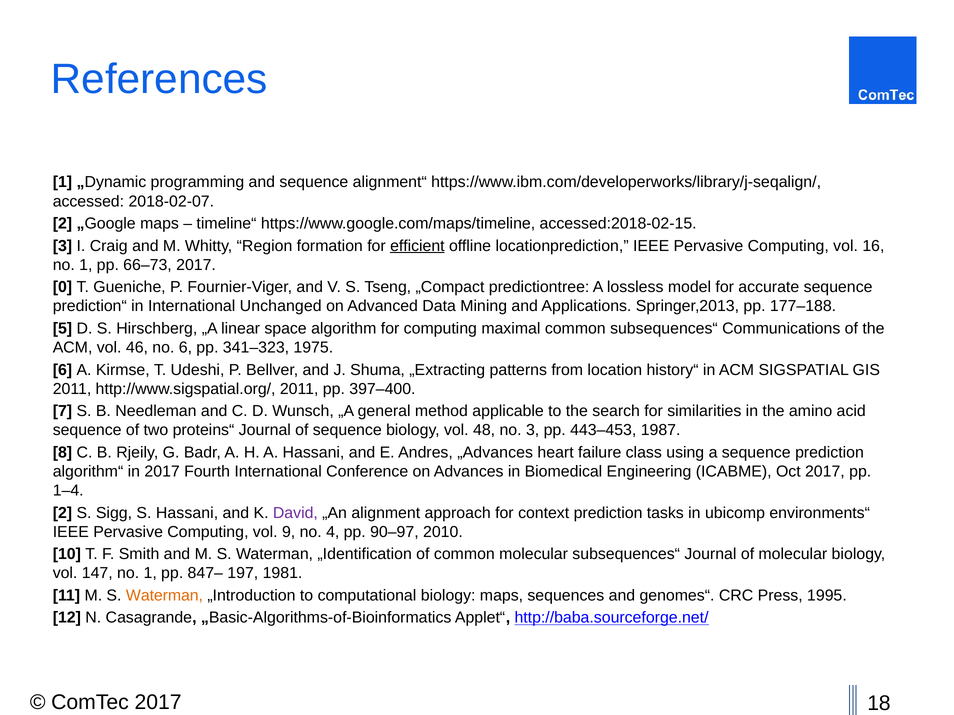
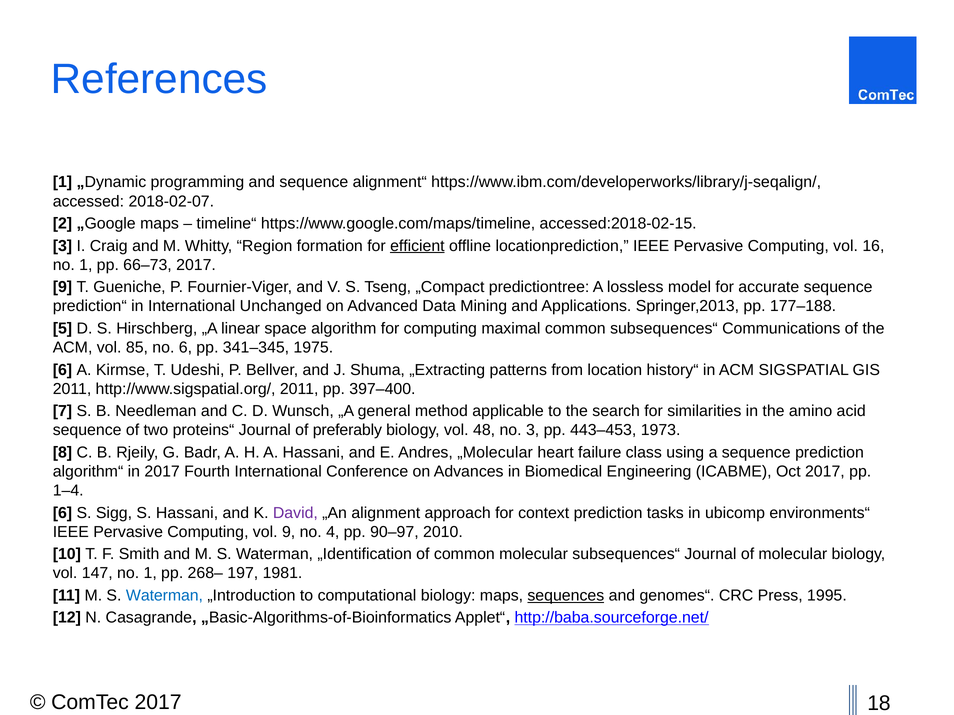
0 at (62, 287): 0 -> 9
46: 46 -> 85
341–323: 341–323 -> 341–345
of sequence: sequence -> preferably
1987: 1987 -> 1973
„Advances: „Advances -> „Molecular
2 at (62, 513): 2 -> 6
847–: 847– -> 268–
Waterman at (164, 596) colour: orange -> blue
sequences underline: none -> present
